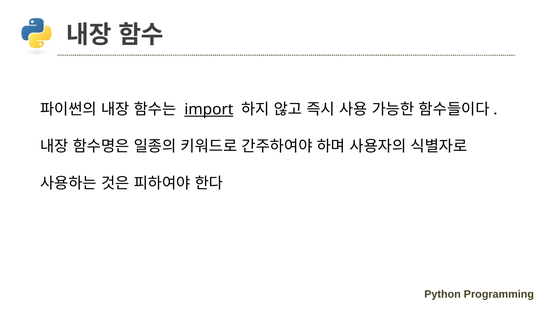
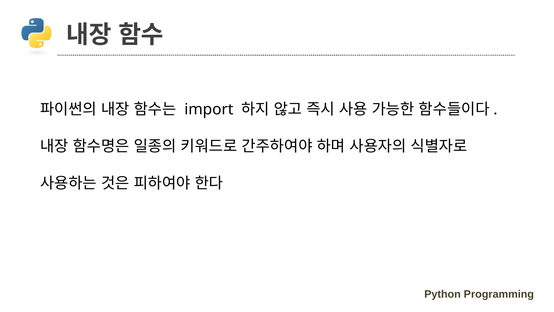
import underline: present -> none
